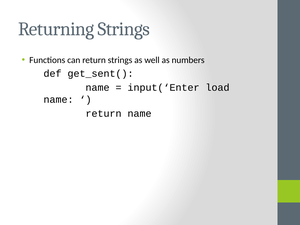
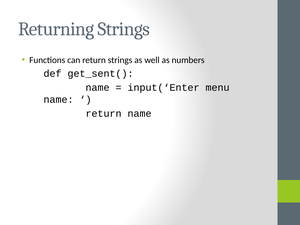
load: load -> menu
